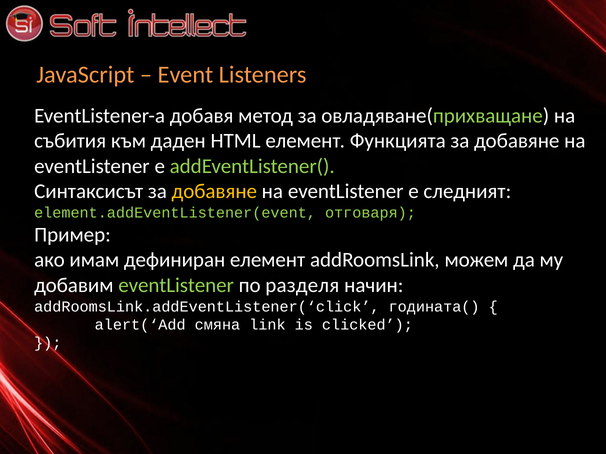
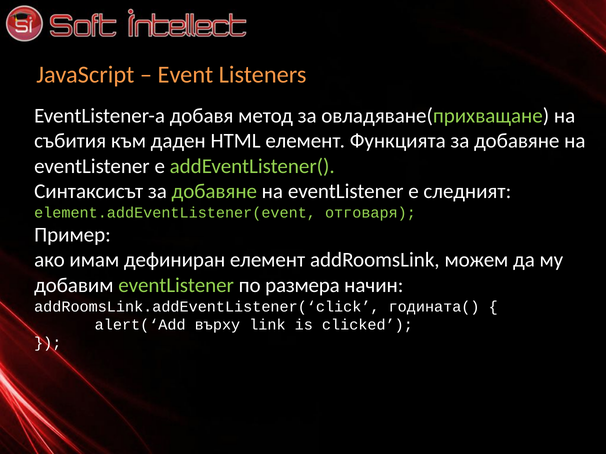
добавяне at (214, 192) colour: yellow -> light green
разделя: разделя -> размера
смяна: смяна -> върху
